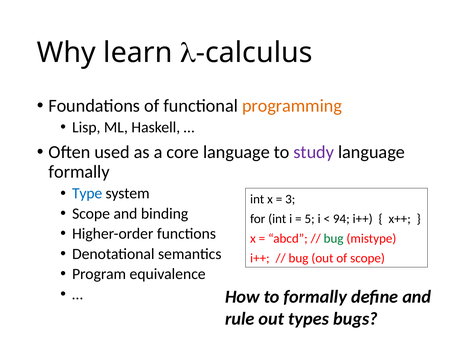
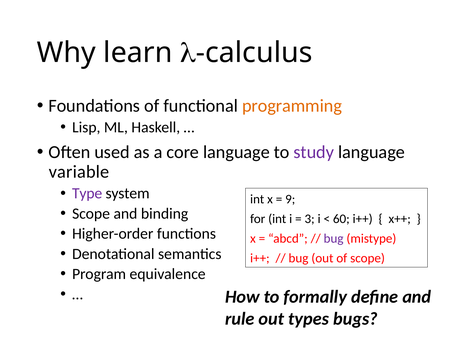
formally at (79, 172): formally -> variable
Type colour: blue -> purple
3: 3 -> 9
5: 5 -> 3
94: 94 -> 60
bug at (334, 238) colour: green -> purple
